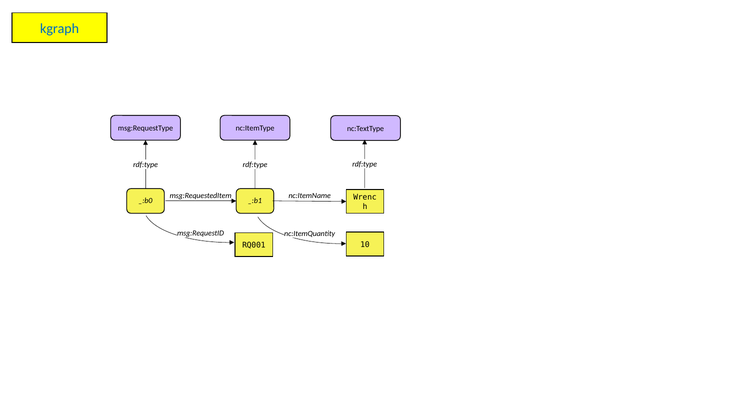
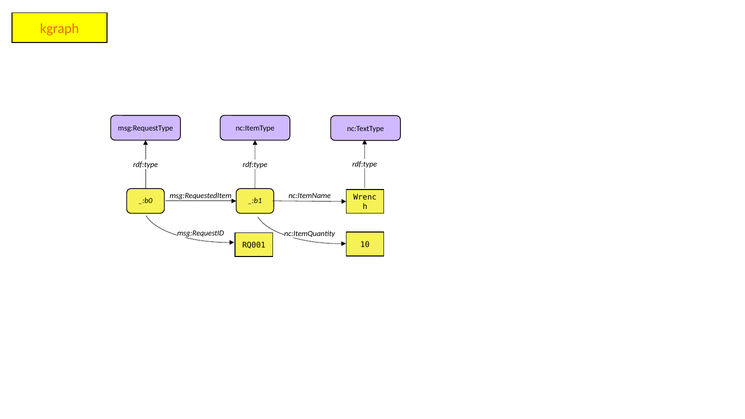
kgraph colour: blue -> orange
